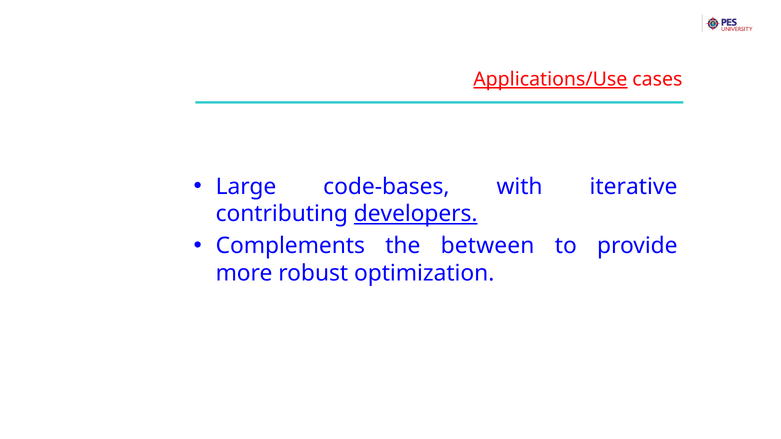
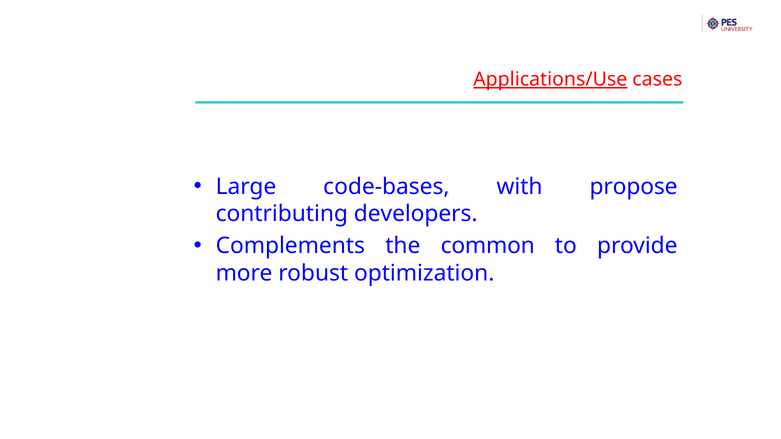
iterative: iterative -> propose
developers underline: present -> none
between: between -> common
